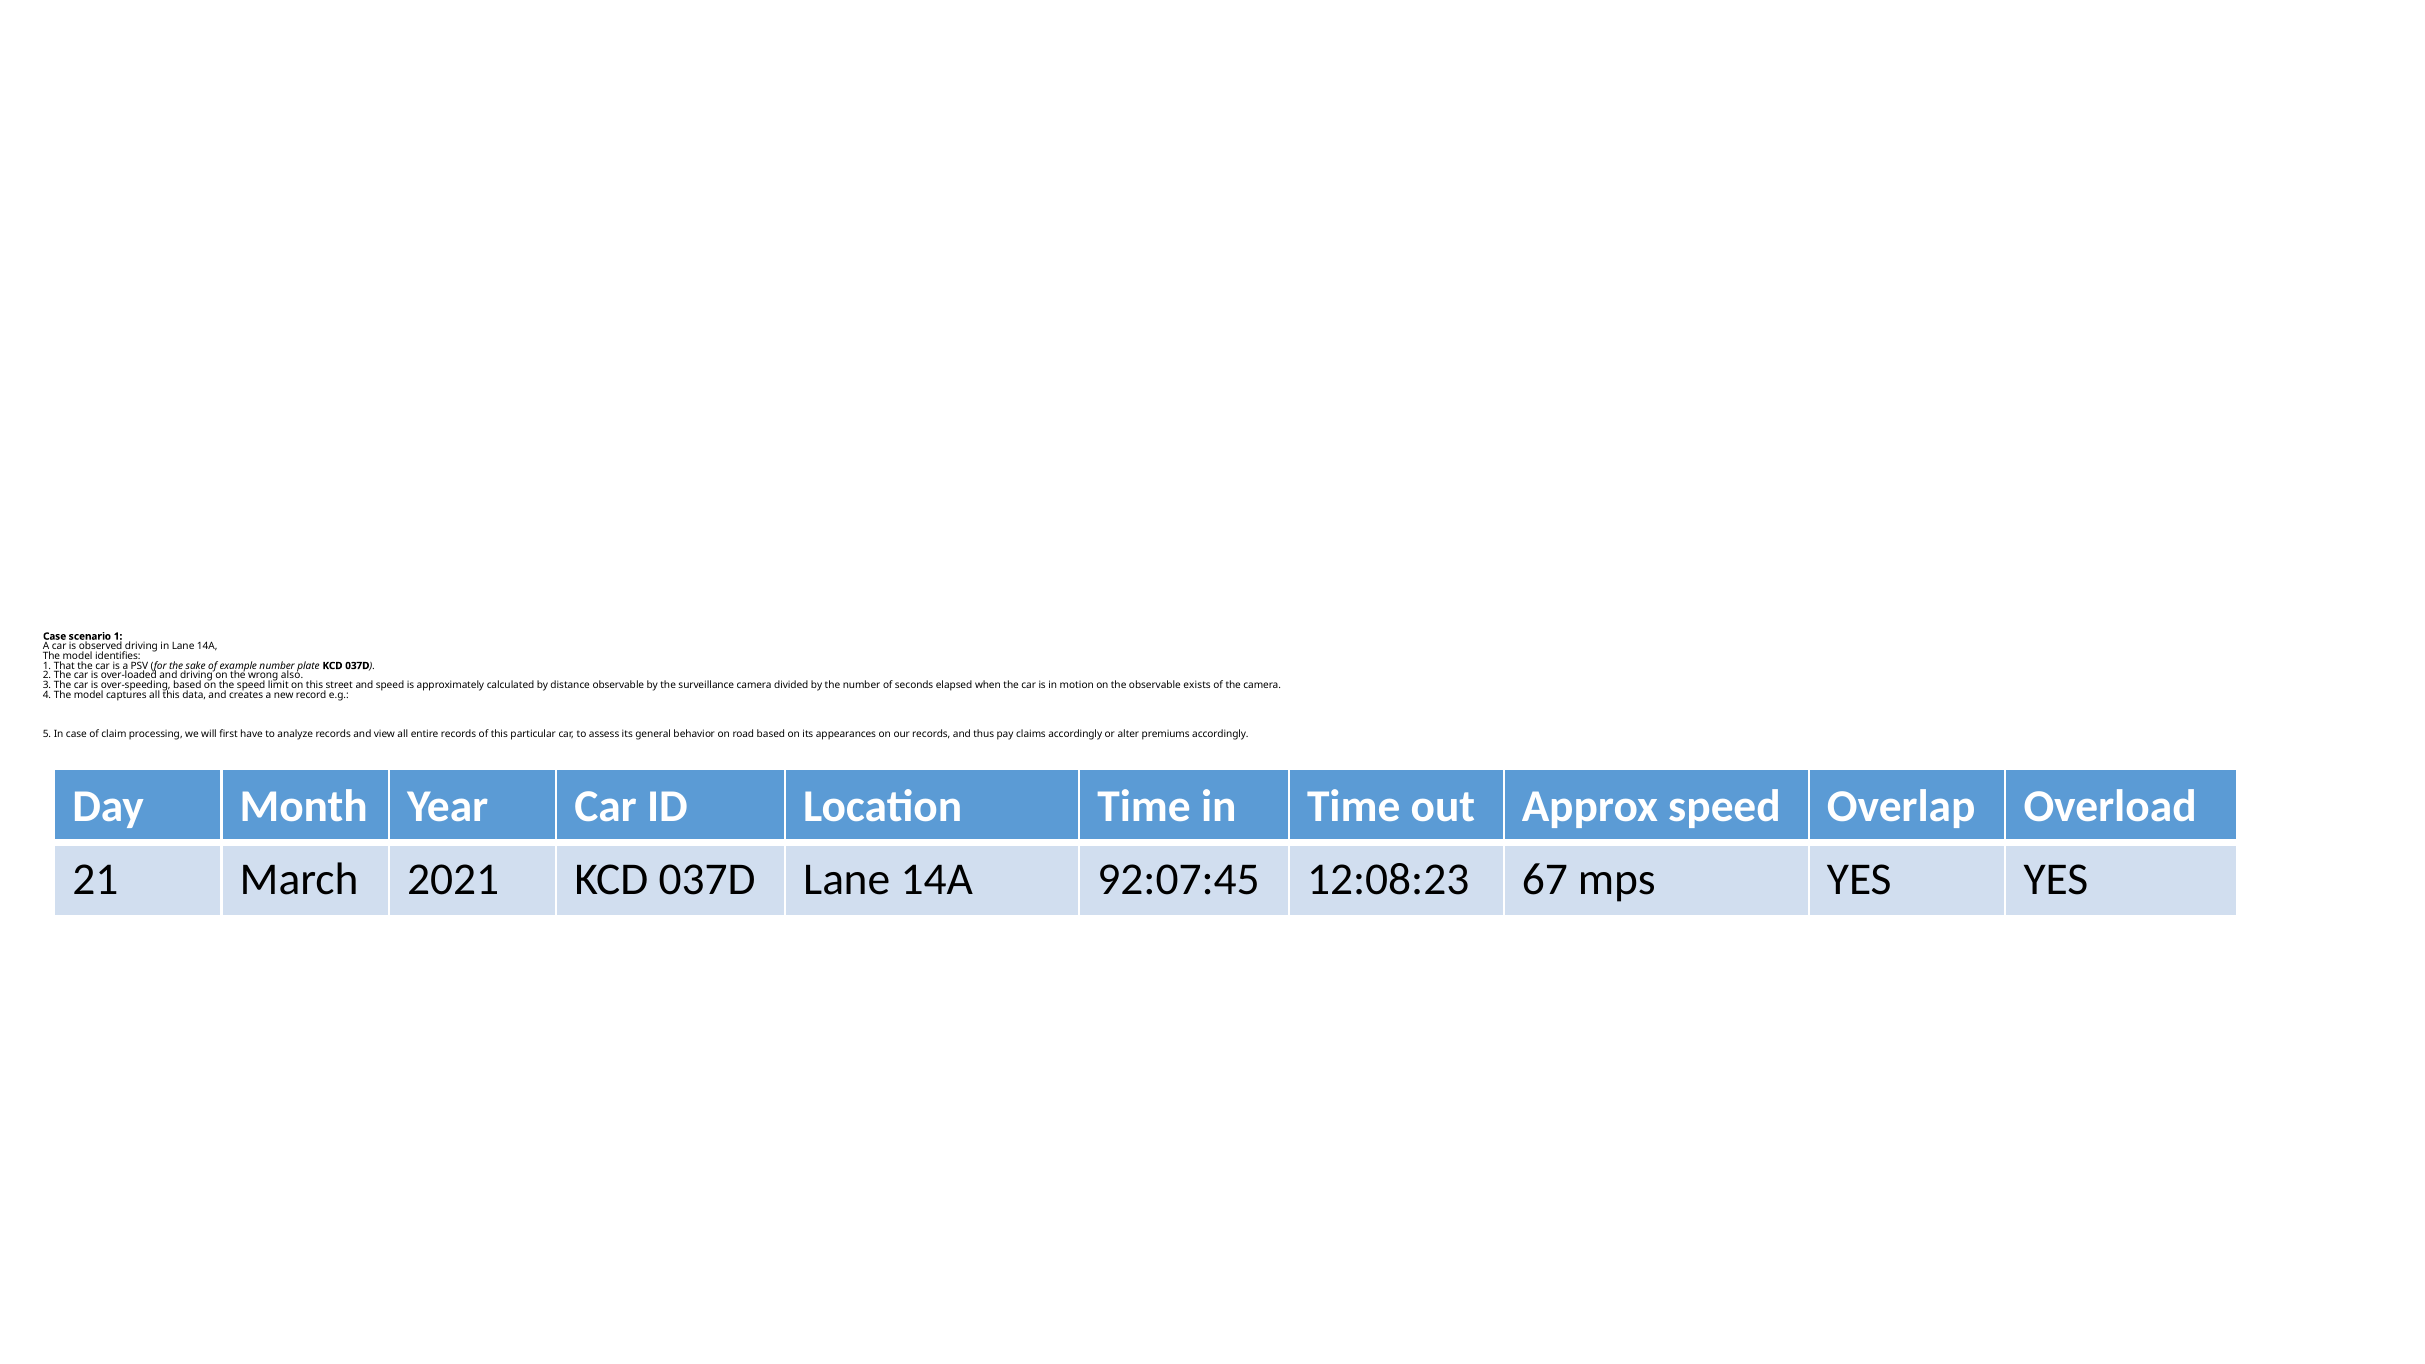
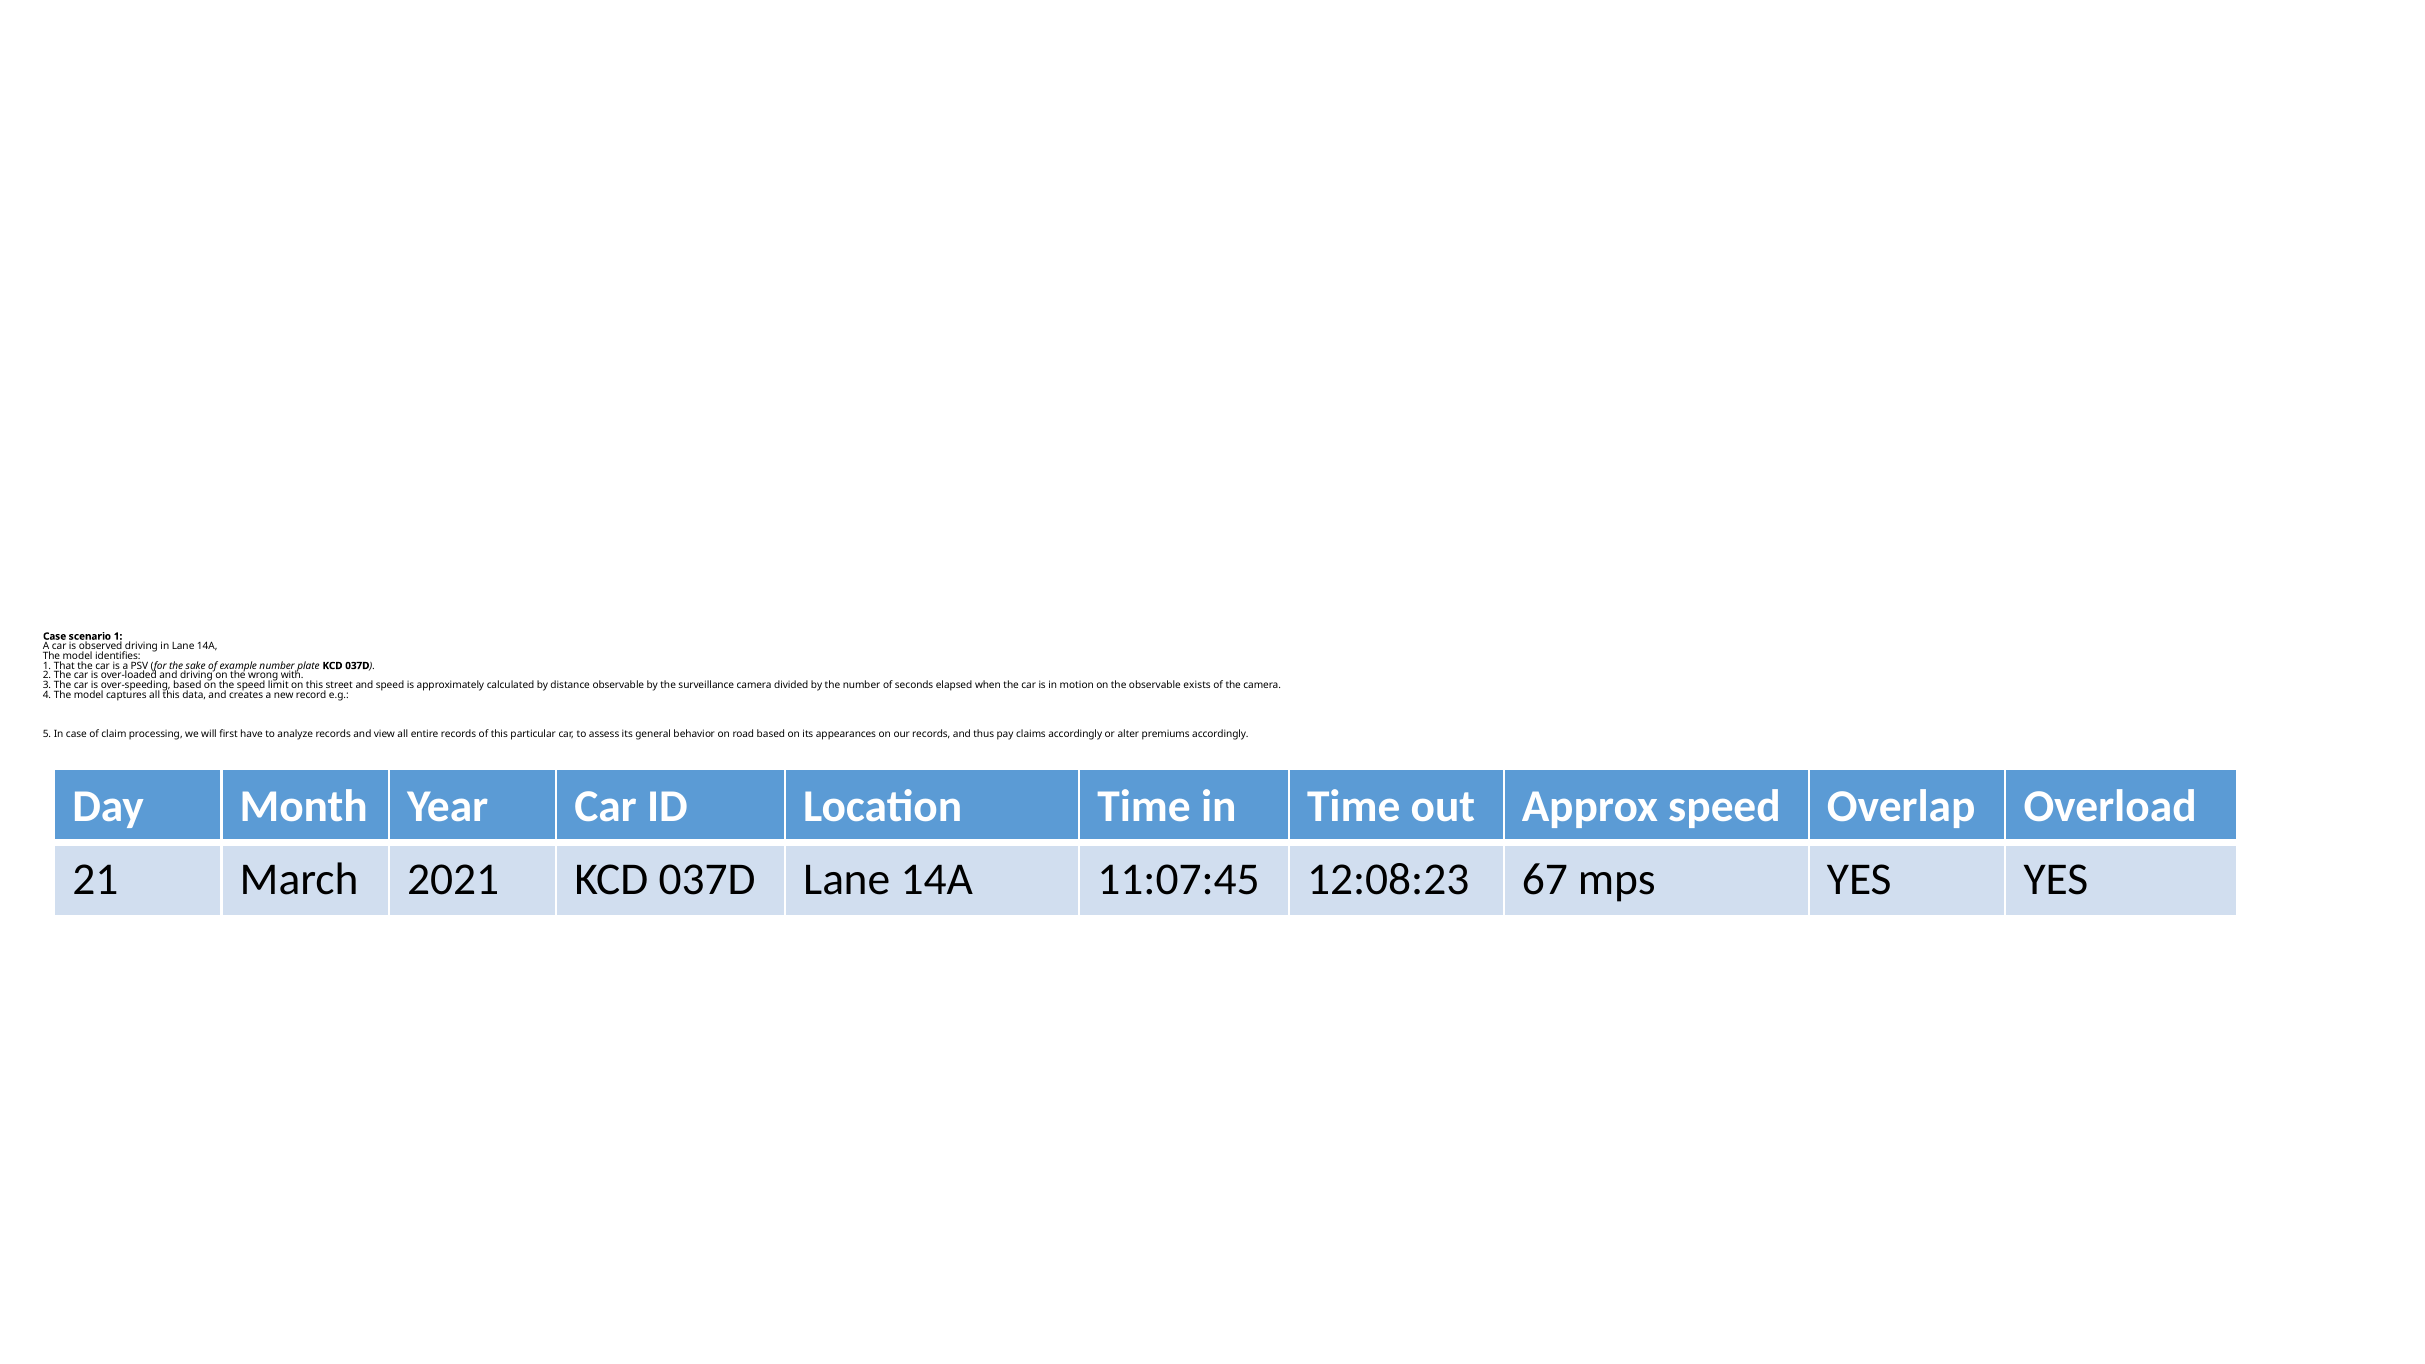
also: also -> with
92:07:45: 92:07:45 -> 11:07:45
